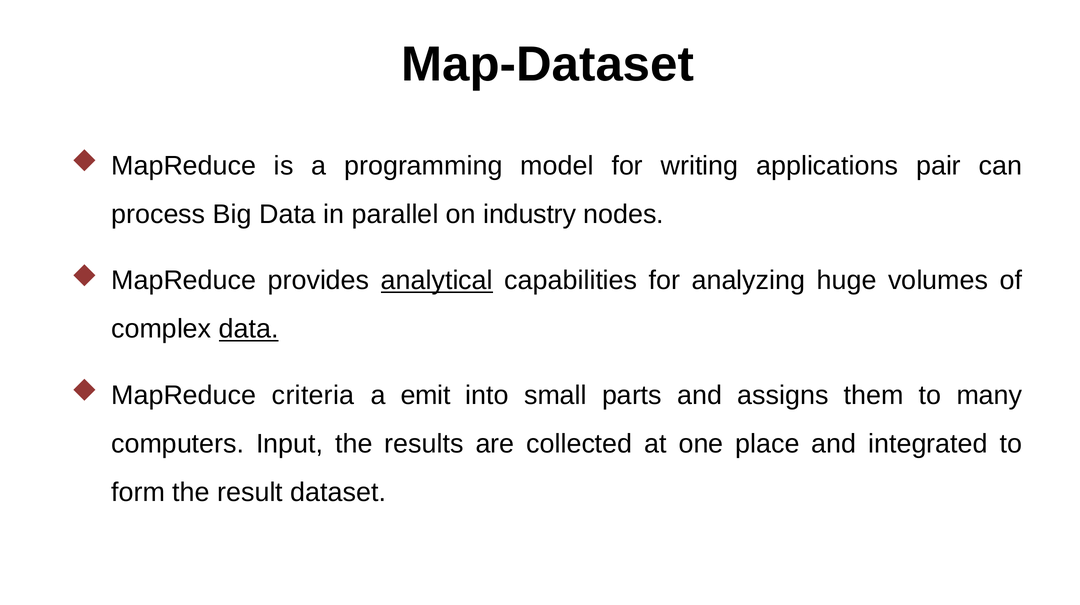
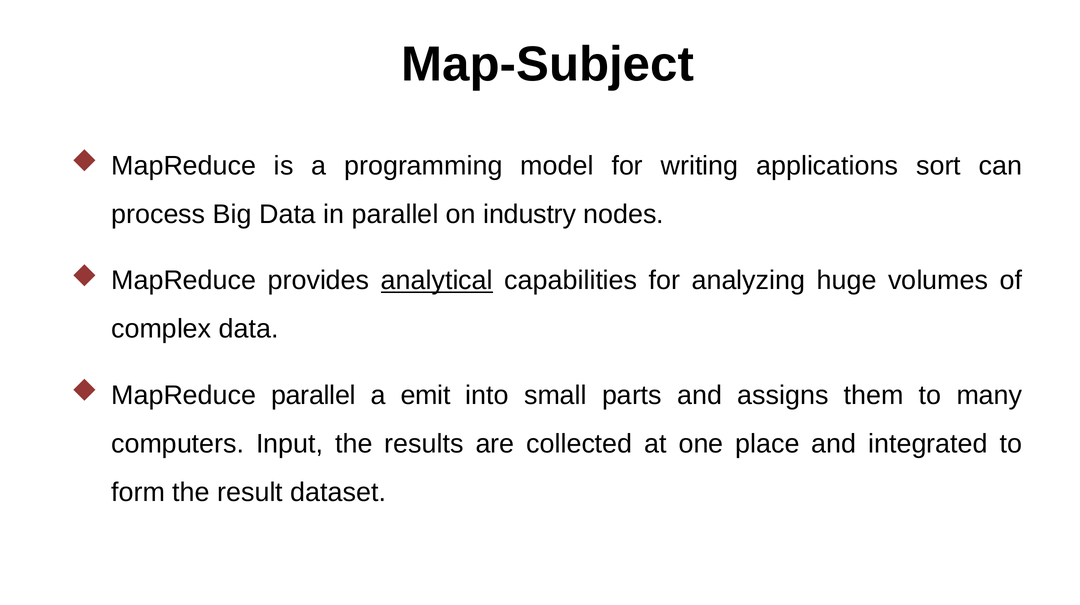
Map-Dataset: Map-Dataset -> Map-Subject
pair: pair -> sort
data at (249, 329) underline: present -> none
MapReduce criteria: criteria -> parallel
